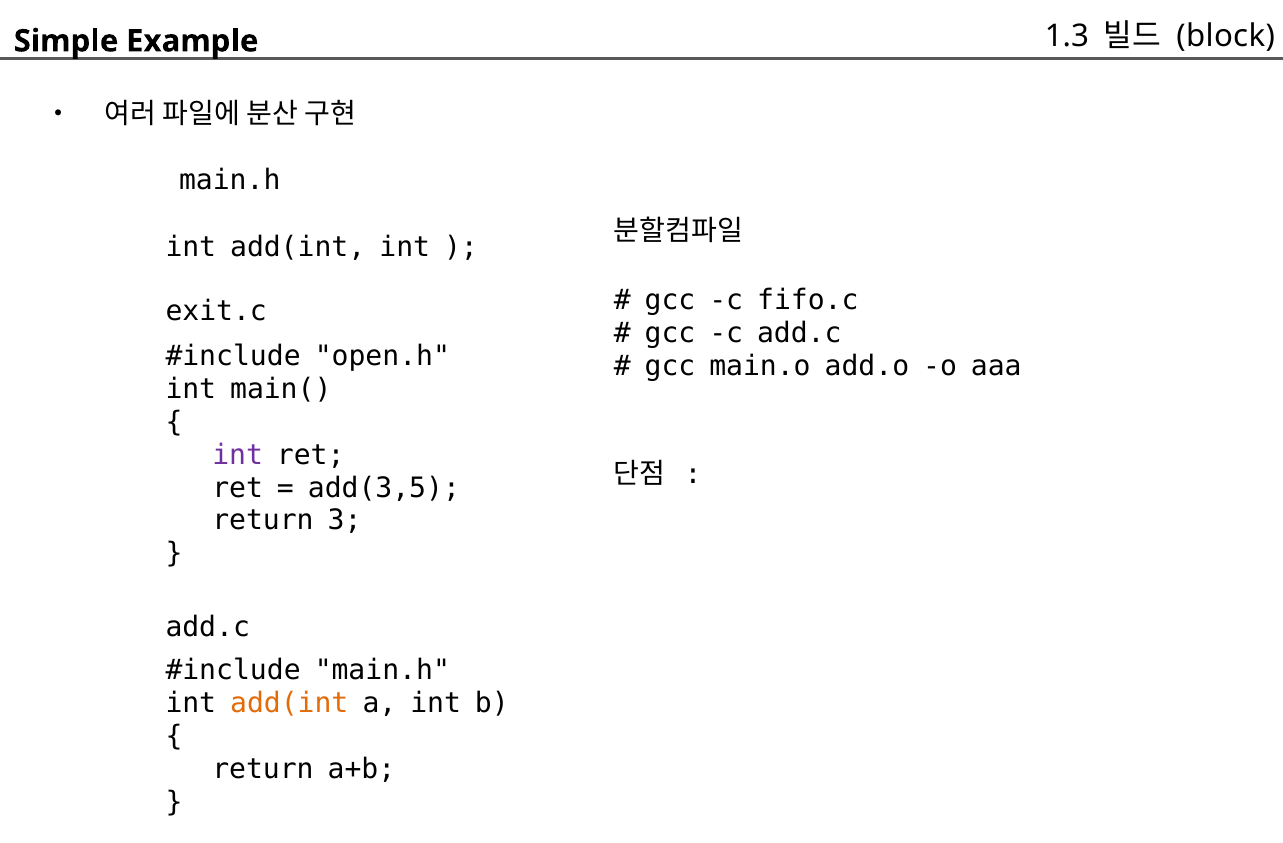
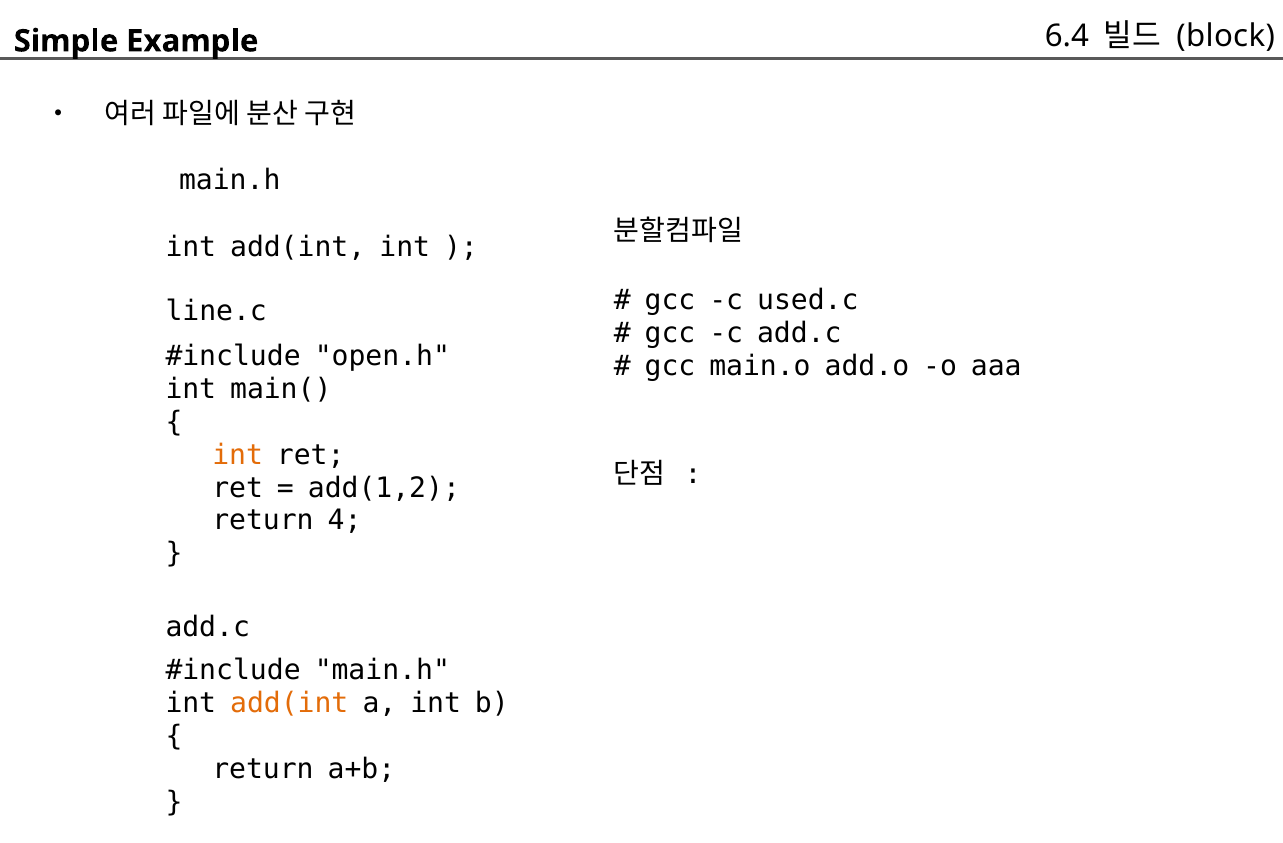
1.3: 1.3 -> 6.4
fifo.c: fifo.c -> used.c
exit.c: exit.c -> line.c
int at (238, 455) colour: purple -> orange
add(3,5: add(3,5 -> add(1,2
3: 3 -> 4
